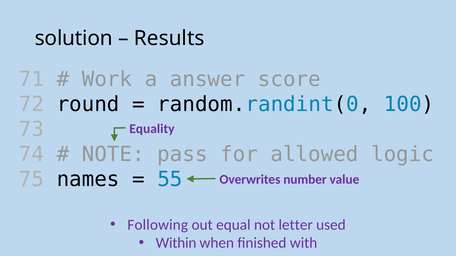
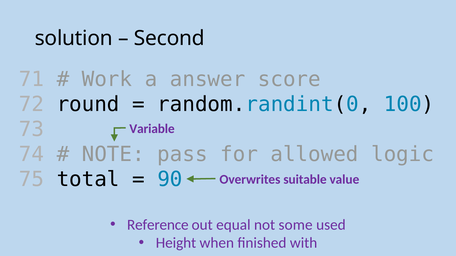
Results: Results -> Second
Equality: Equality -> Variable
names: names -> total
55: 55 -> 90
number: number -> suitable
Following: Following -> Reference
letter: letter -> some
Within: Within -> Height
